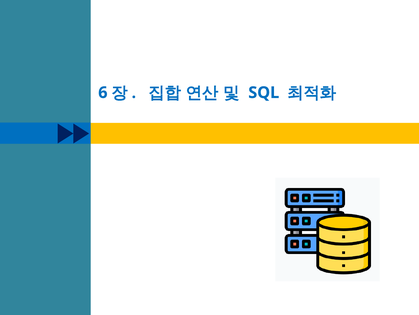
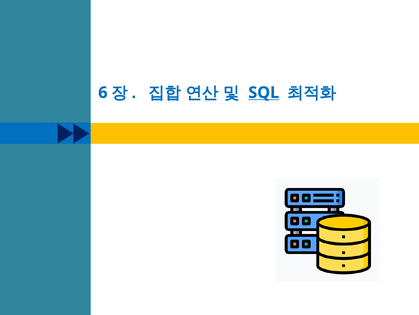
SQL underline: none -> present
